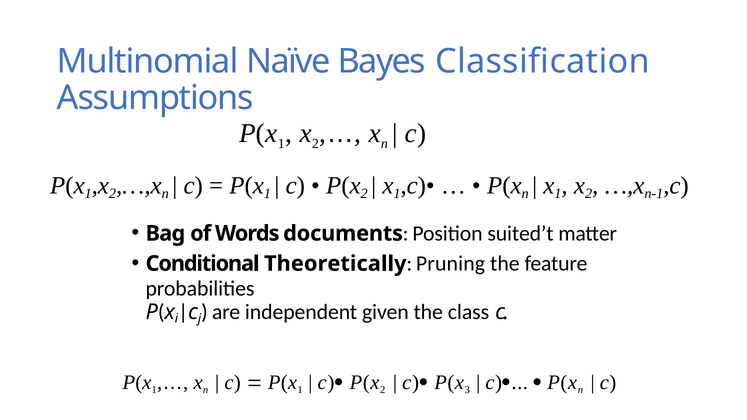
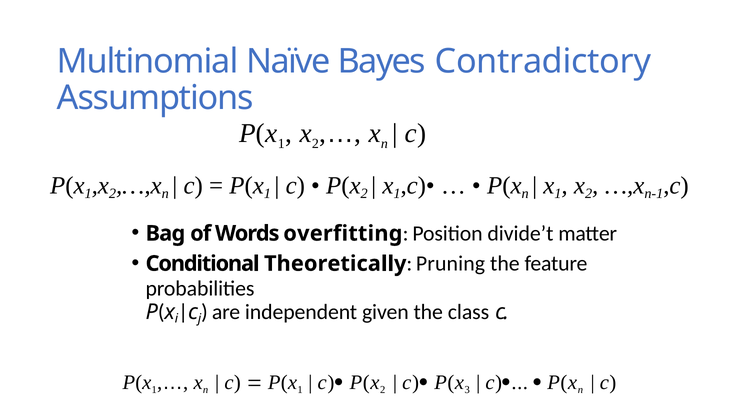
Classification: Classification -> Contradictory
documents: documents -> overfitting
suited’t: suited’t -> divide’t
